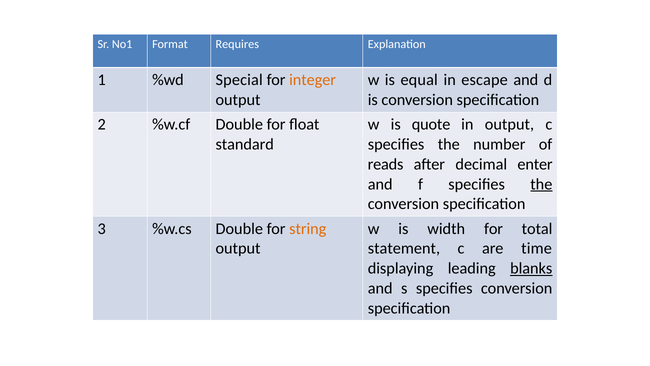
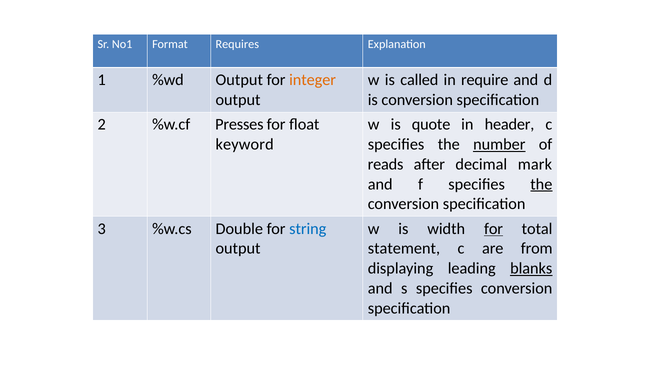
%wd Special: Special -> Output
equal: equal -> called
escape: escape -> require
%w.cf Double: Double -> Presses
in output: output -> header
standard: standard -> keyword
number underline: none -> present
enter: enter -> mark
string colour: orange -> blue
for at (494, 229) underline: none -> present
time: time -> from
